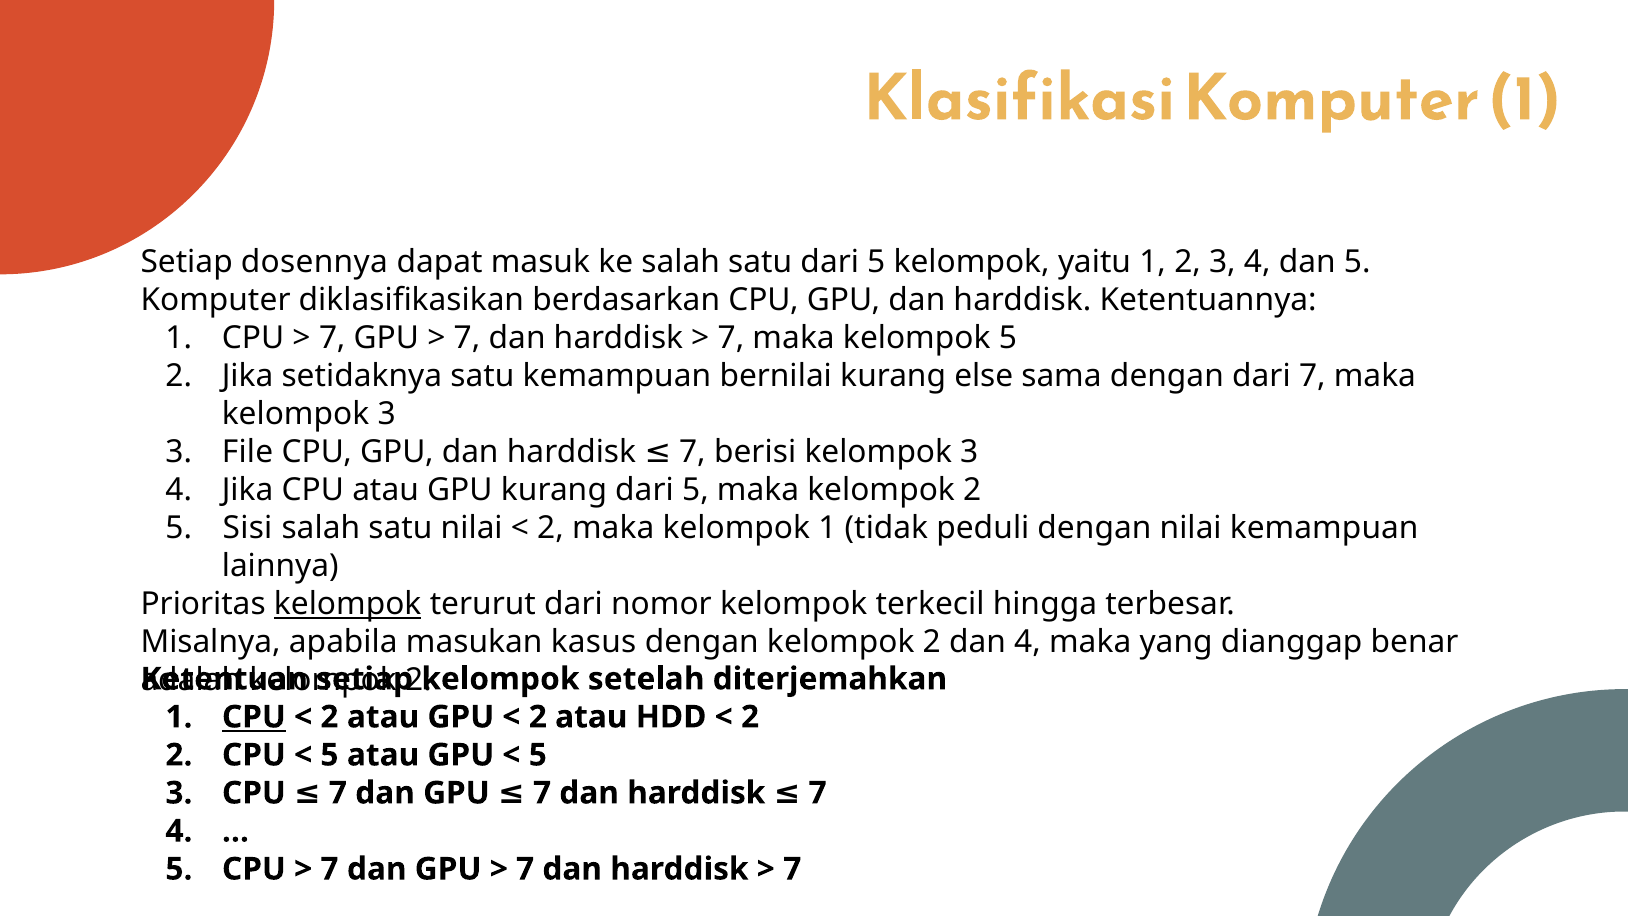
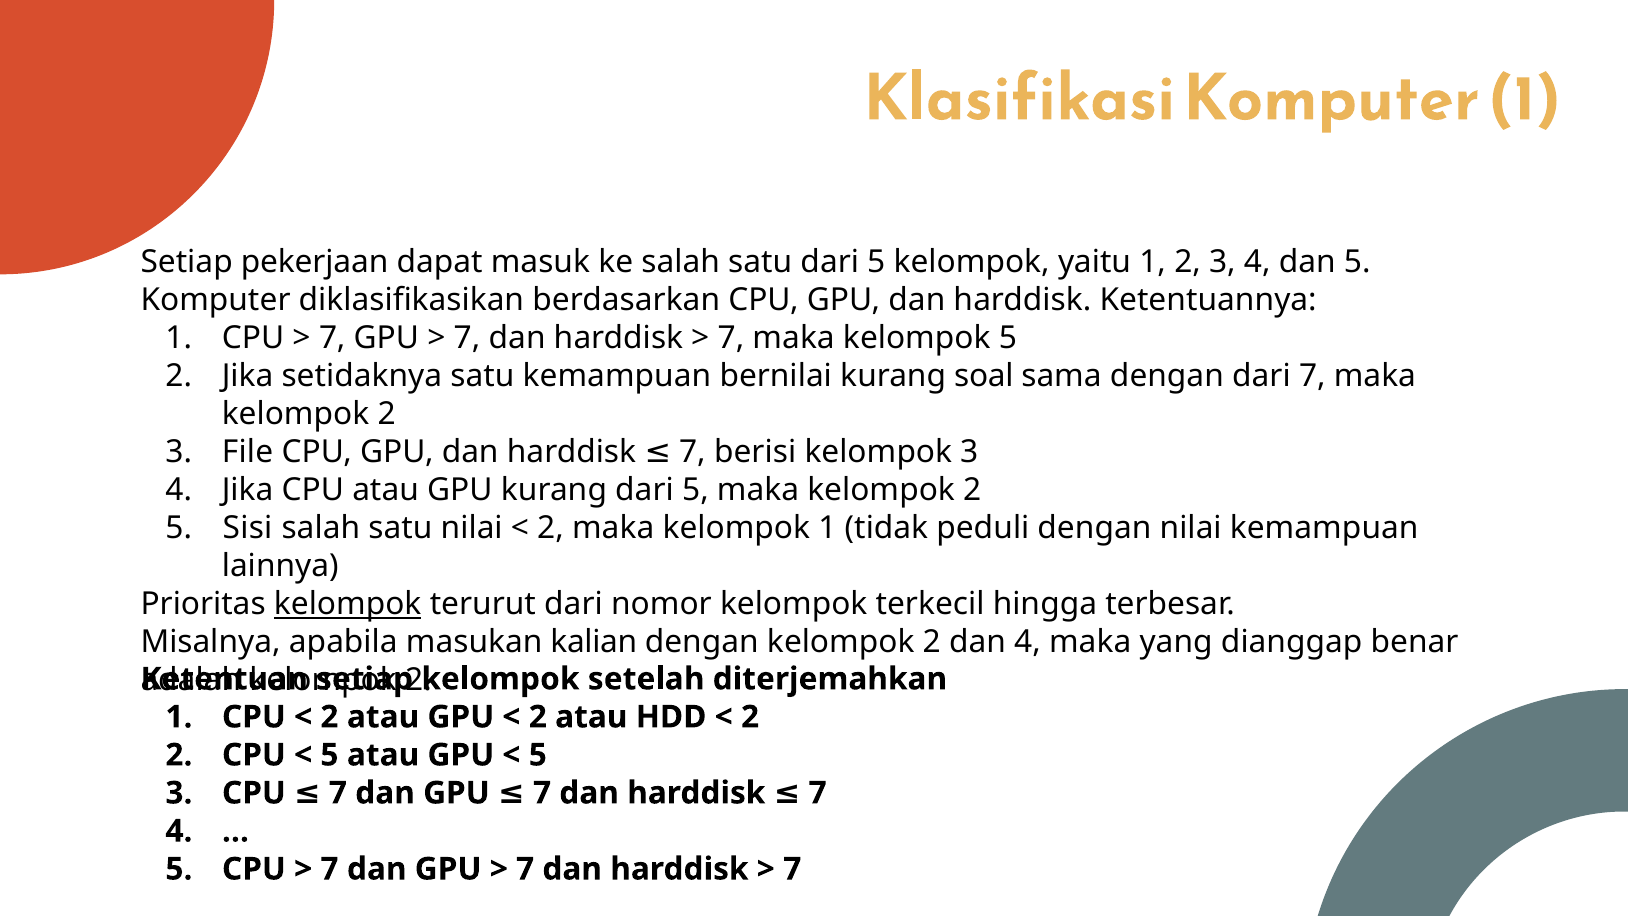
dosennya: dosennya -> pekerjaan
else: else -> soal
3 at (387, 414): 3 -> 2
kasus: kasus -> kalian
CPU at (254, 717) underline: present -> none
